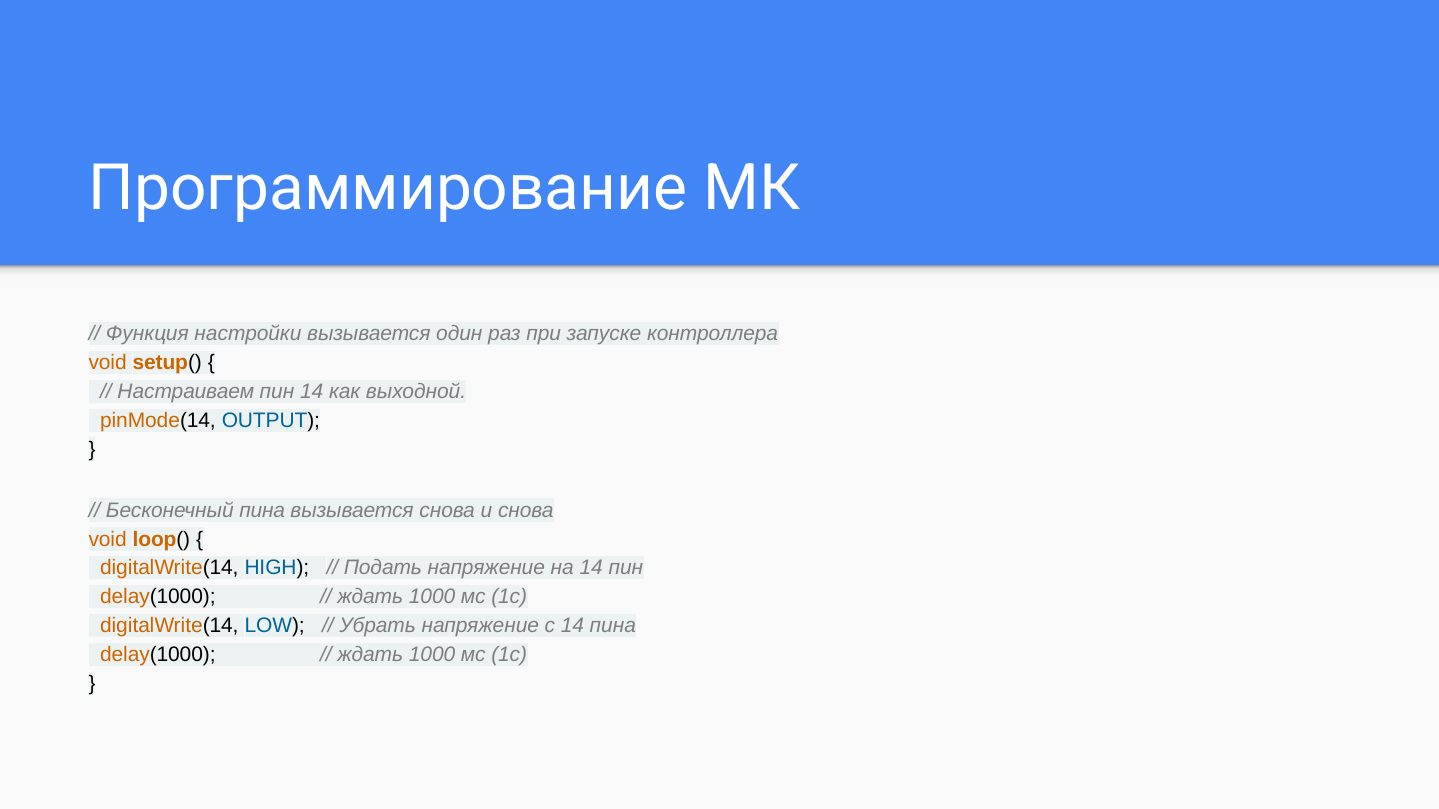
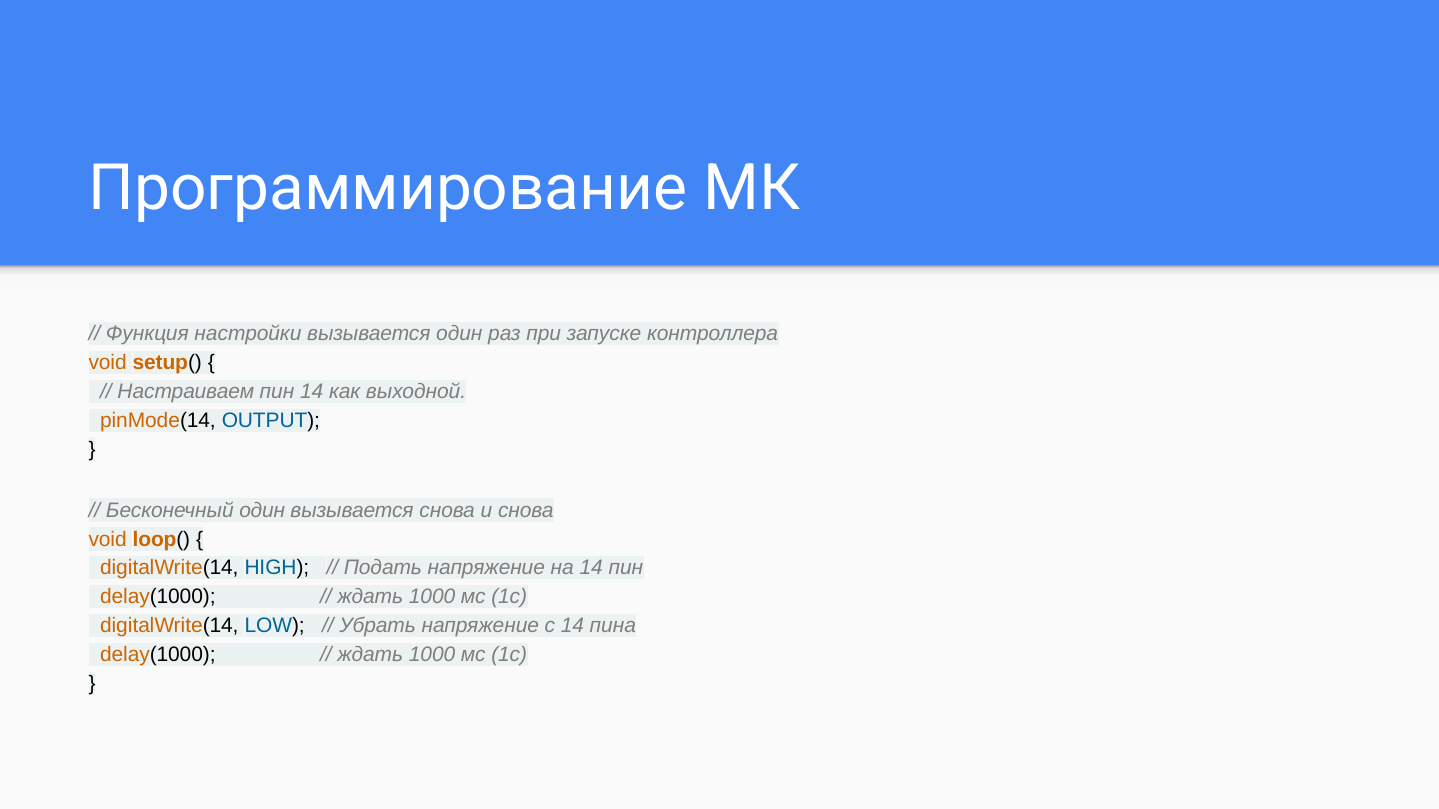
Бесконечный пина: пина -> один
